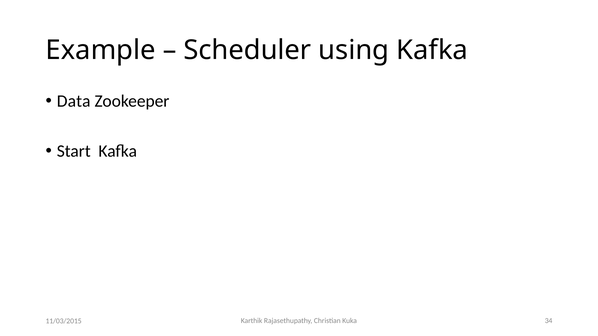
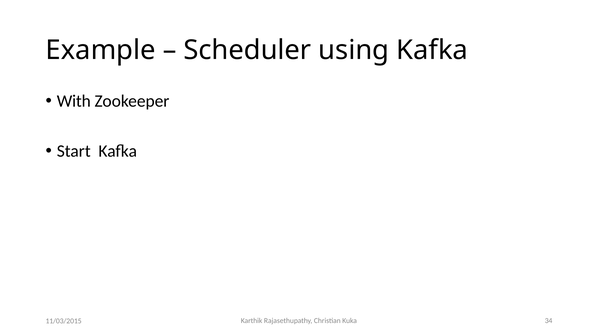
Data: Data -> With
